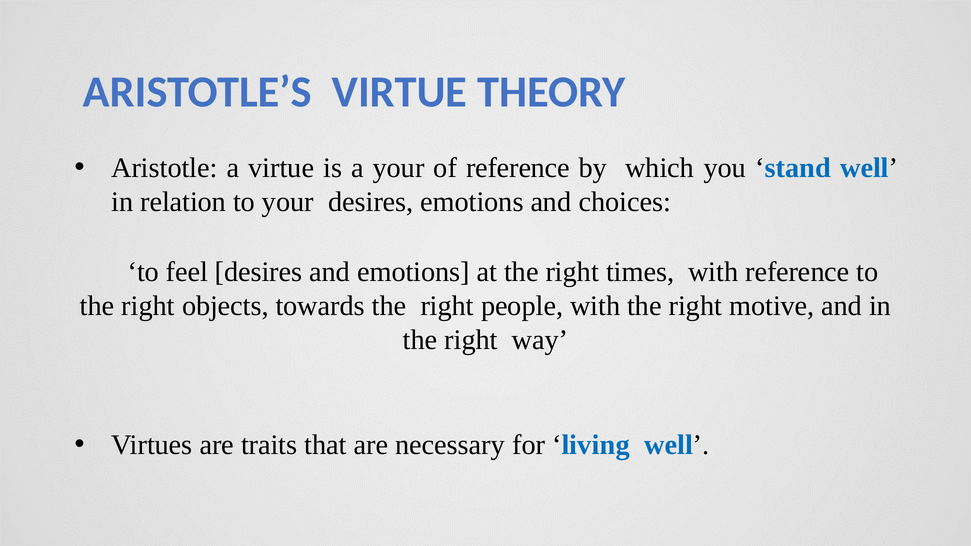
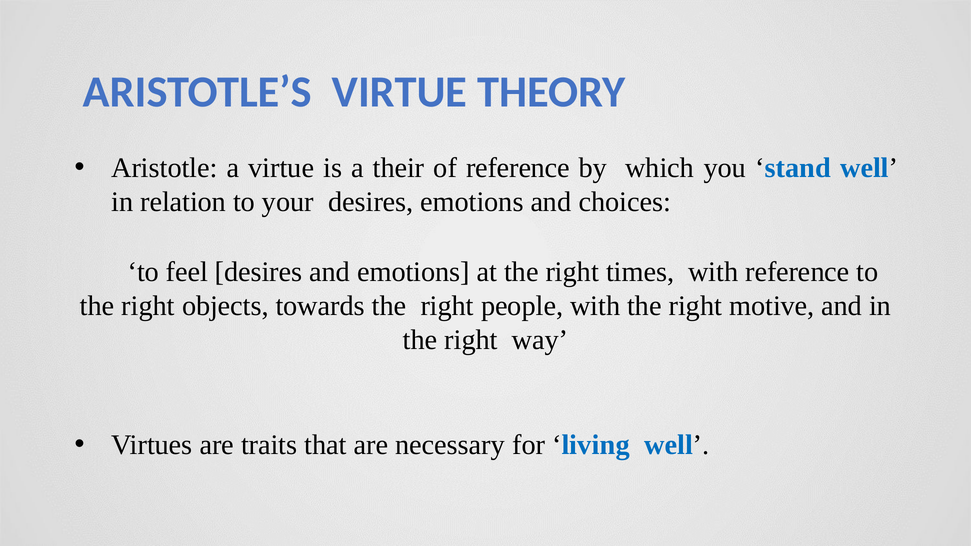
a your: your -> their
